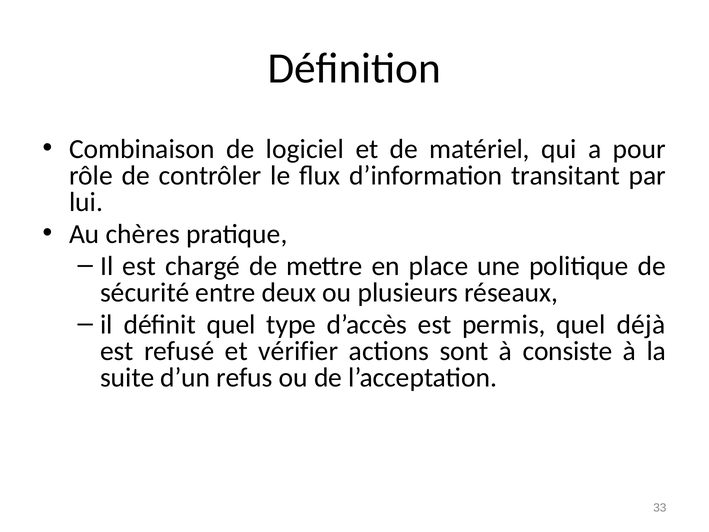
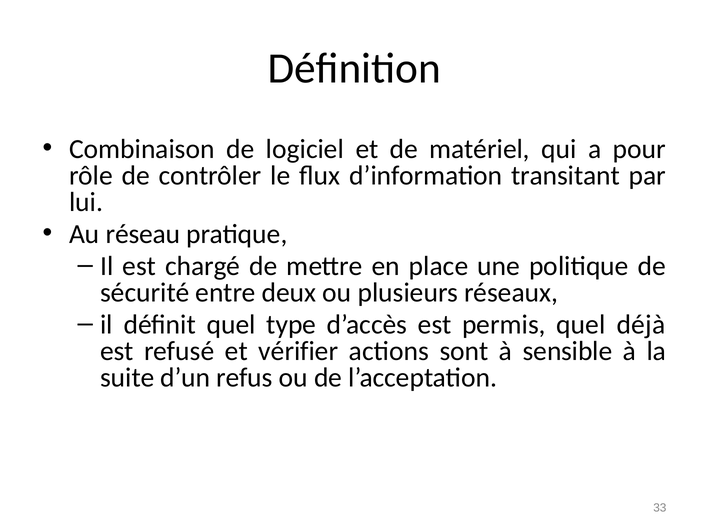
chères: chères -> réseau
consiste: consiste -> sensible
